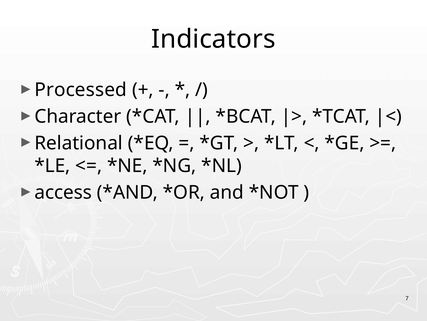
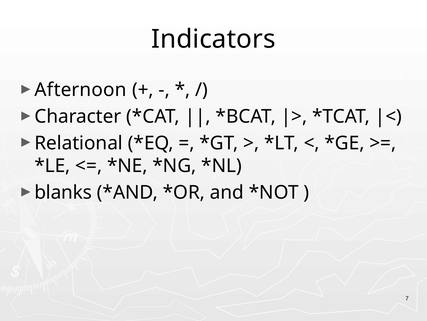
Processed: Processed -> Afternoon
access: access -> blanks
